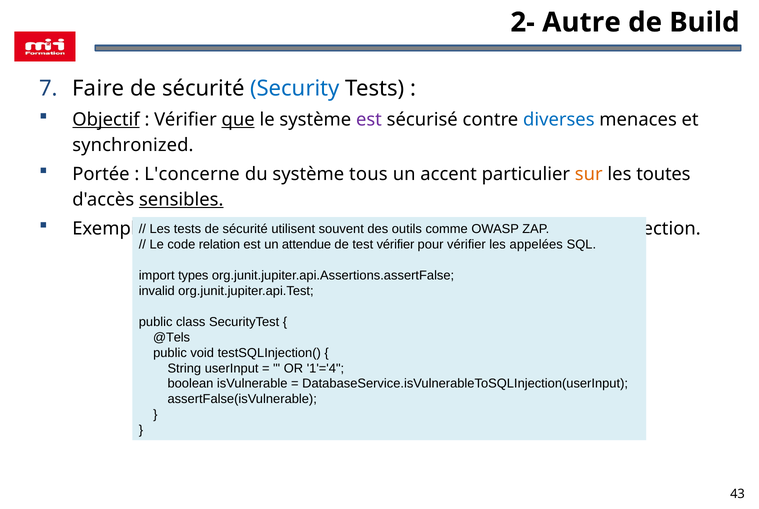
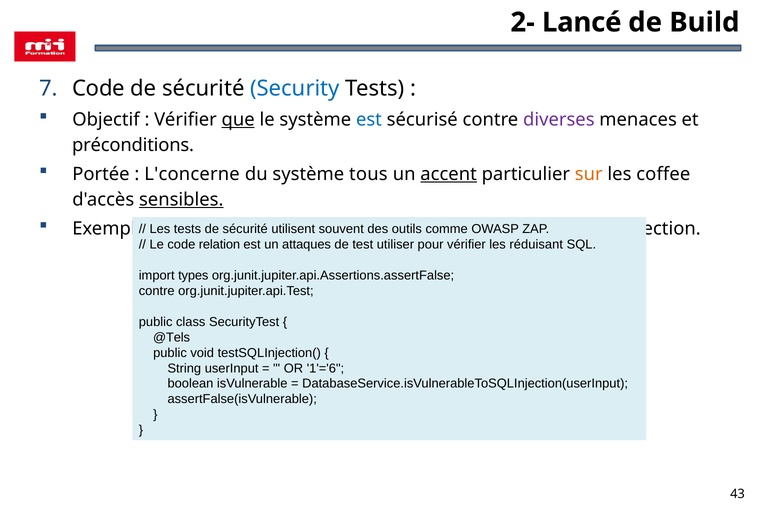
Autre: Autre -> Lancé
Faire at (98, 89): Faire -> Code
Objectif underline: present -> none
est at (369, 120) colour: purple -> blue
diverses colour: blue -> purple
synchronized: synchronized -> préconditions
accent underline: none -> present
toutes: toutes -> coffee
un attendue: attendue -> attaques
test vérifier: vérifier -> utiliser
appelées: appelées -> réduisant
invalid at (157, 291): invalid -> contre
1'='4: 1'='4 -> 1'='6
